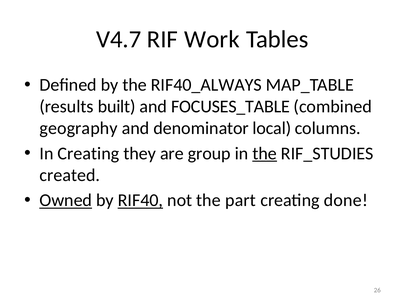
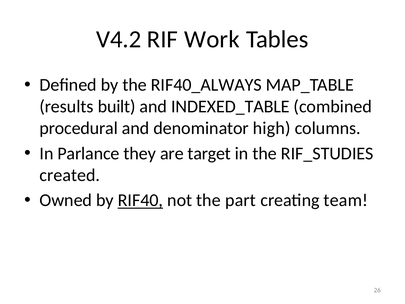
V4.7: V4.7 -> V4.2
FOCUSES_TABLE: FOCUSES_TABLE -> INDEXED_TABLE
geography: geography -> procedural
local: local -> high
In Creating: Creating -> Parlance
group: group -> target
the at (265, 153) underline: present -> none
Owned underline: present -> none
done: done -> team
